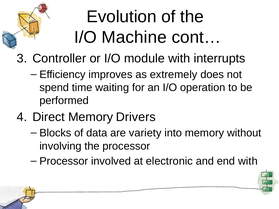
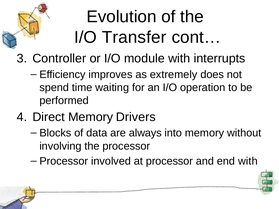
Machine: Machine -> Transfer
variety: variety -> always
at electronic: electronic -> processor
